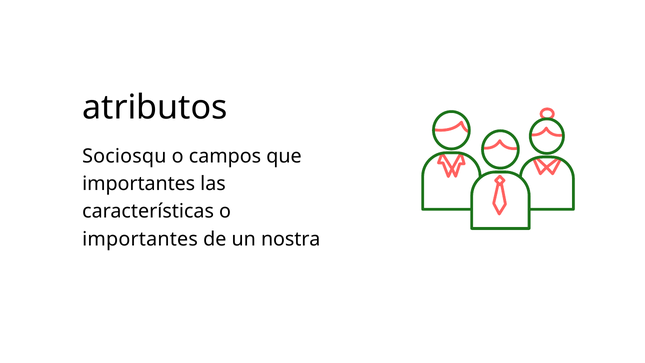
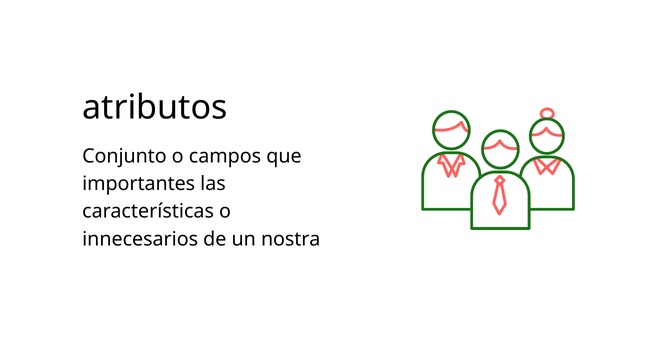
Sociosqu: Sociosqu -> Conjunto
importantes at (140, 239): importantes -> innecesarios
